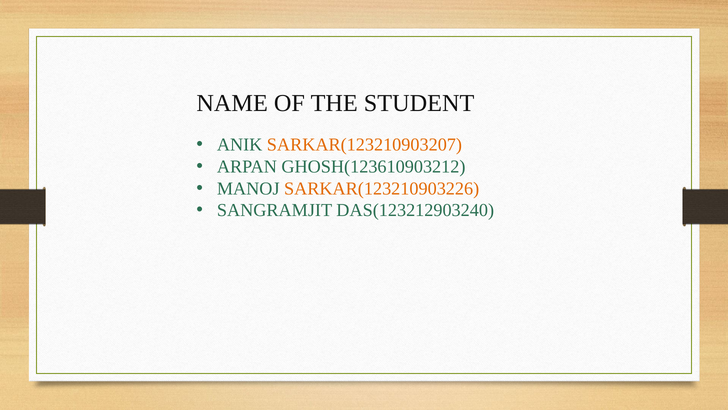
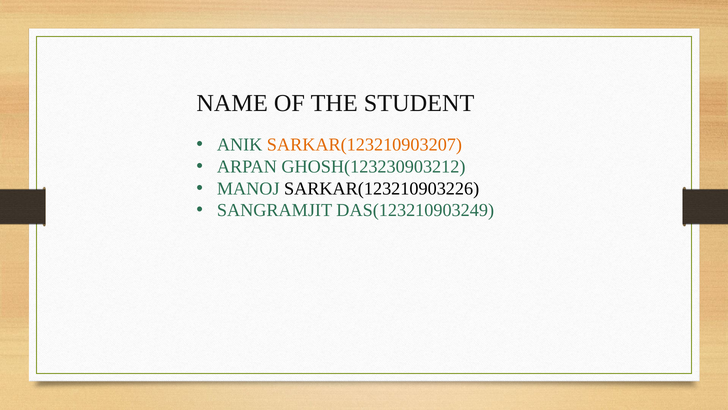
GHOSH(123610903212: GHOSH(123610903212 -> GHOSH(123230903212
SARKAR(123210903226 colour: orange -> black
DAS(123212903240: DAS(123212903240 -> DAS(123210903249
